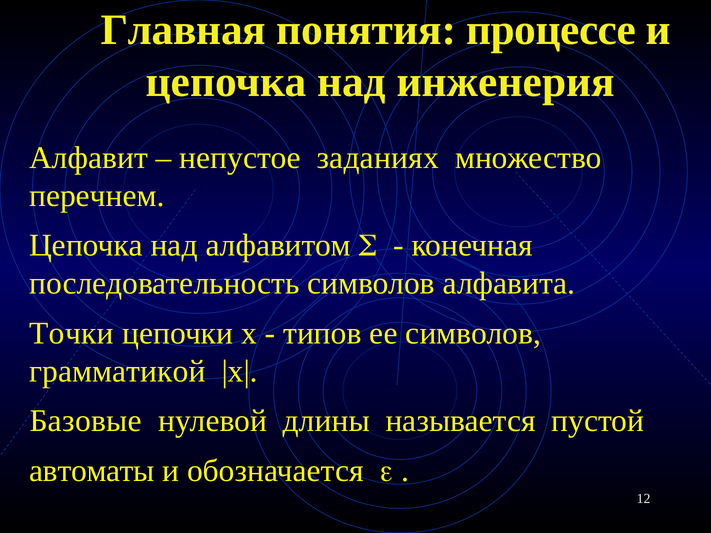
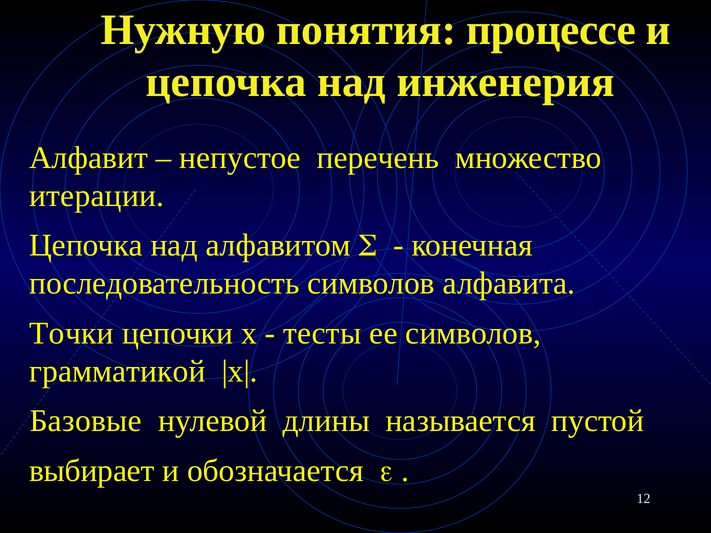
Главная: Главная -> Нужную
заданиях: заданиях -> перечень
перечнем: перечнем -> итерации
типов: типов -> тесты
автоматы: автоматы -> выбирает
